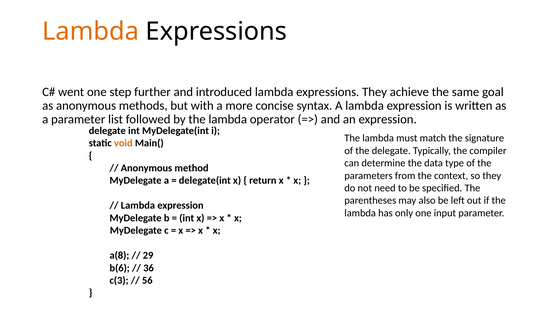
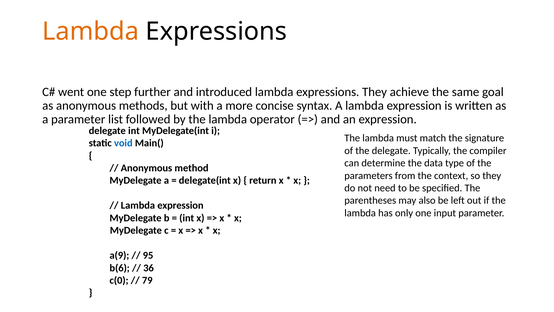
void colour: orange -> blue
a(8: a(8 -> a(9
29: 29 -> 95
c(3: c(3 -> c(0
56: 56 -> 79
